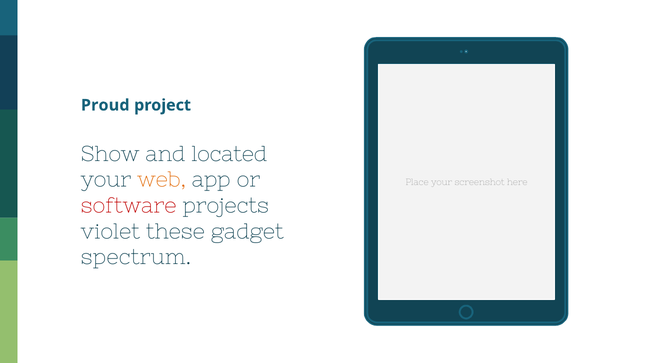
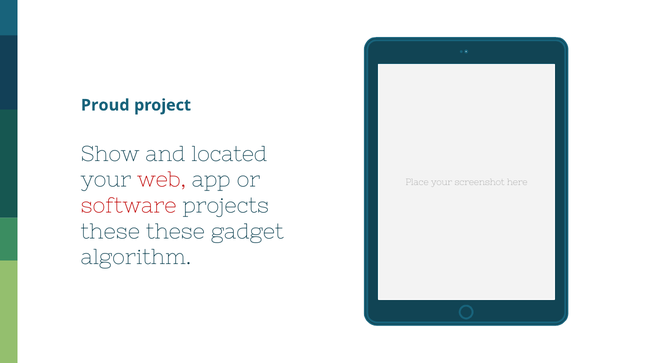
web colour: orange -> red
violet at (110, 231): violet -> these
spectrum: spectrum -> algorithm
